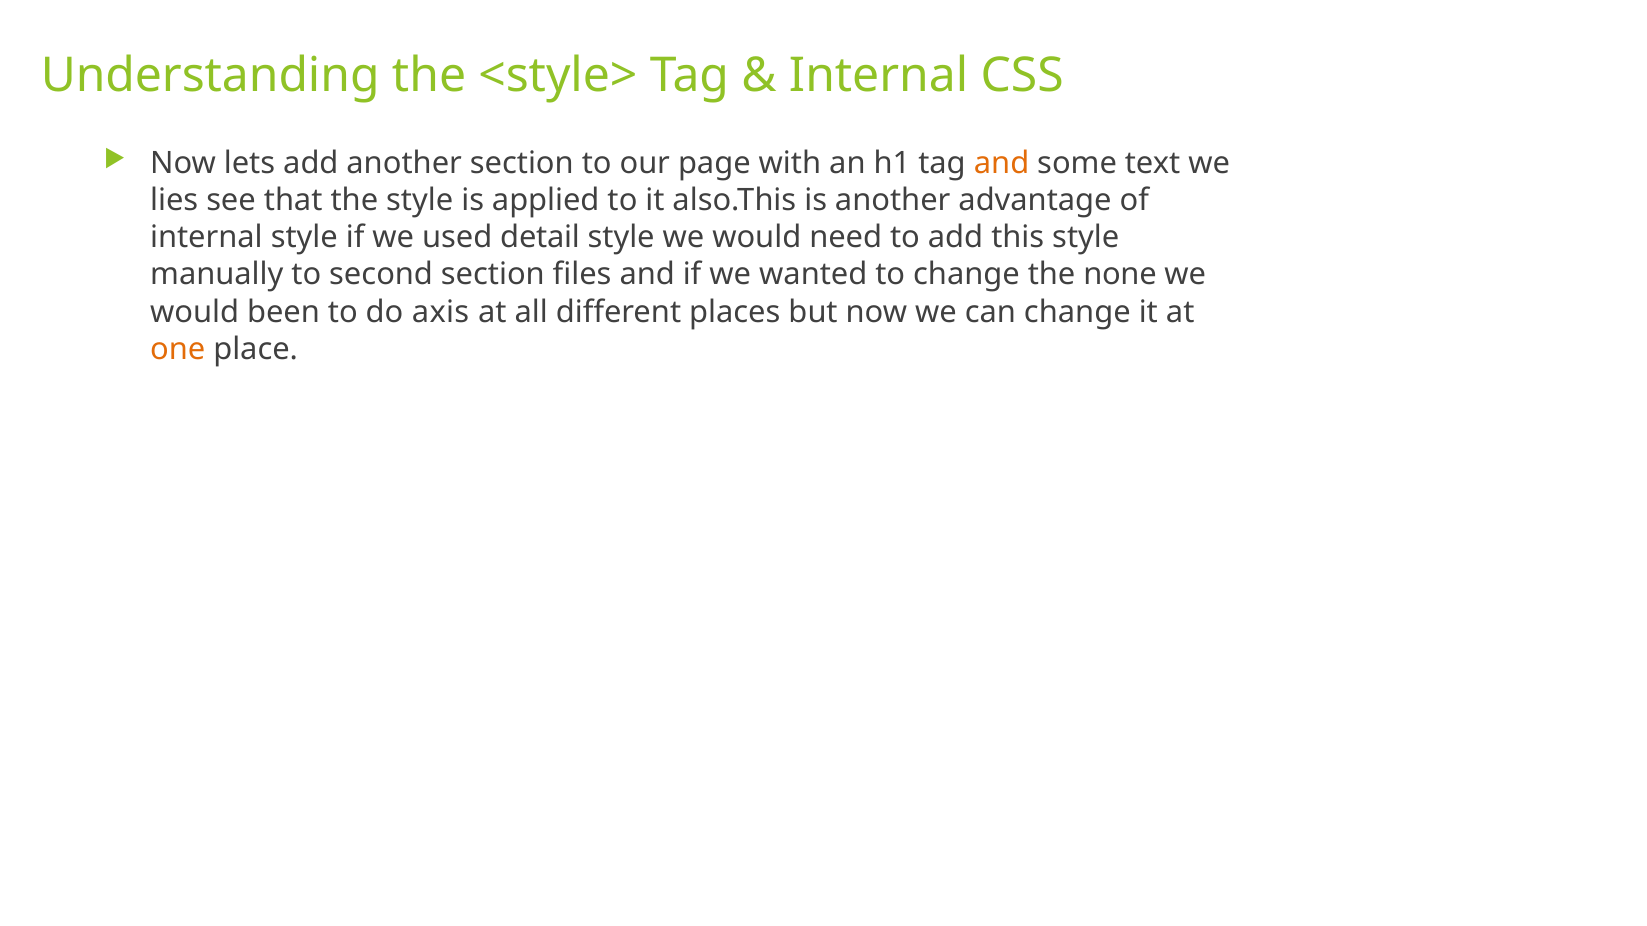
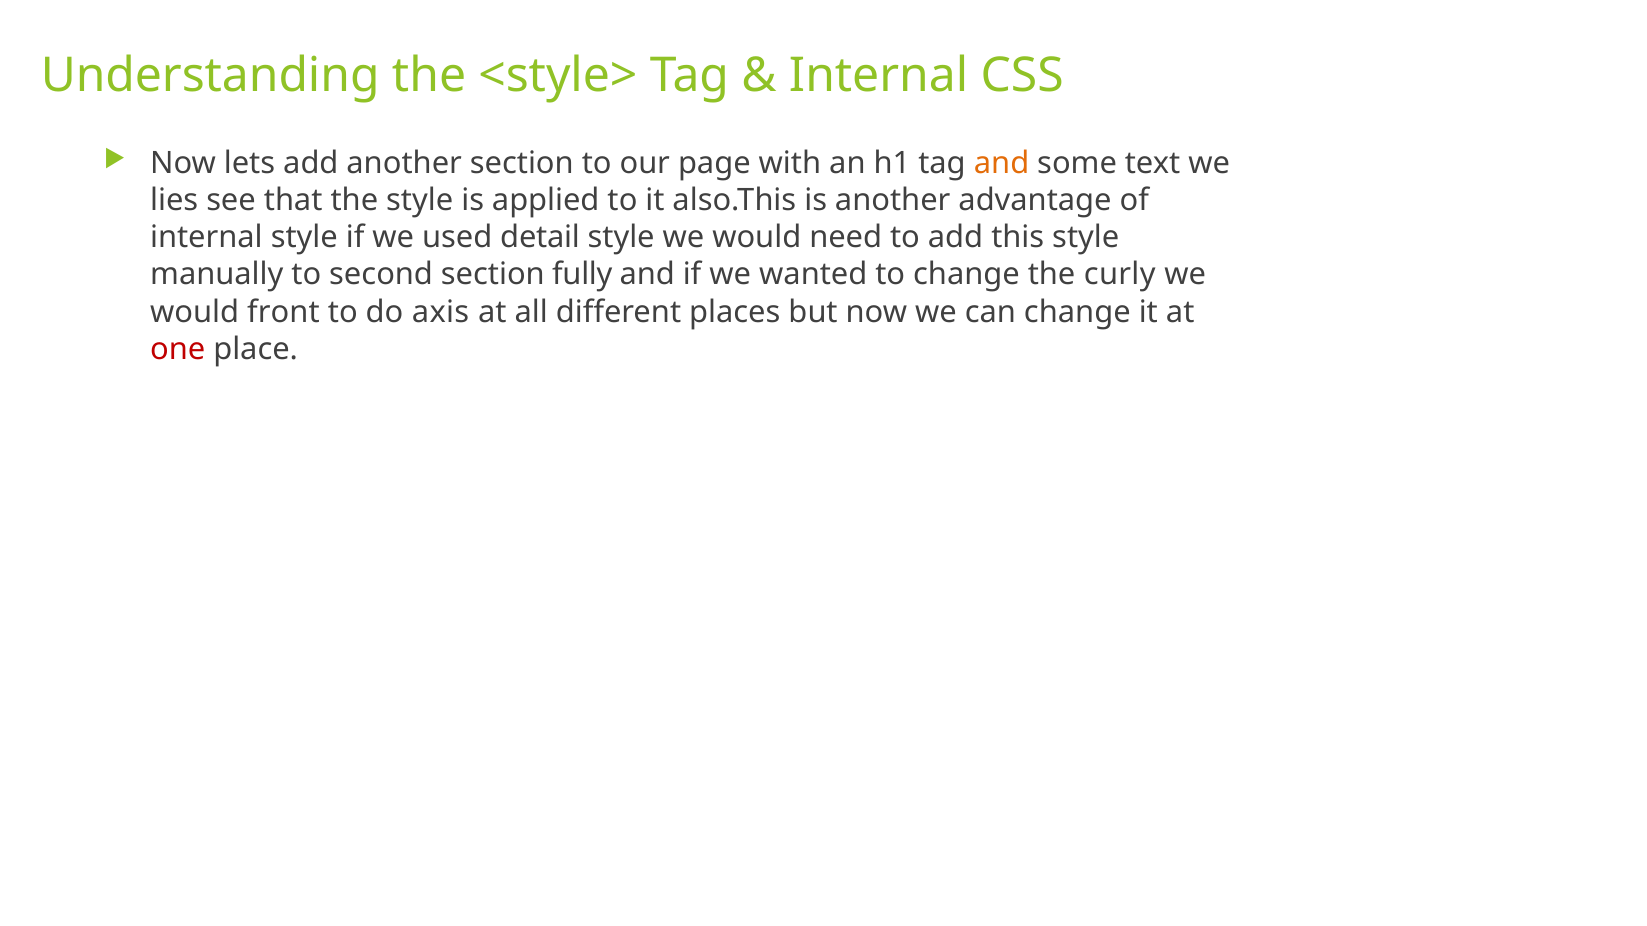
files: files -> fully
none: none -> curly
been: been -> front
one colour: orange -> red
